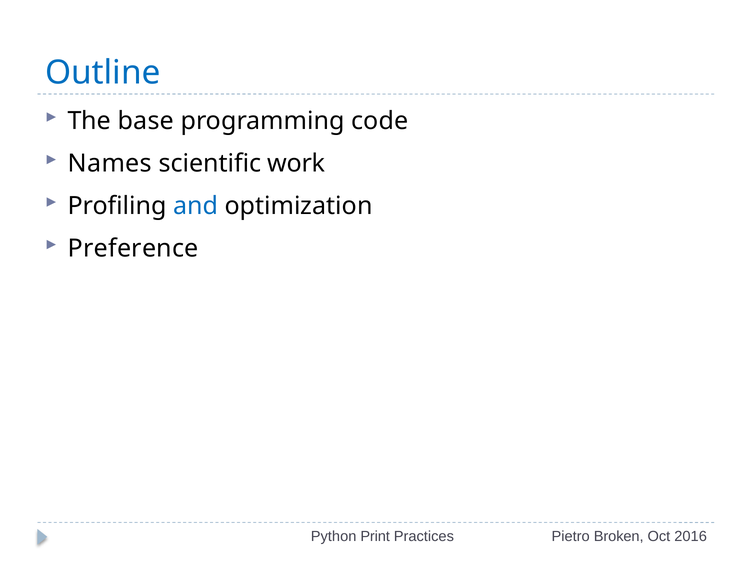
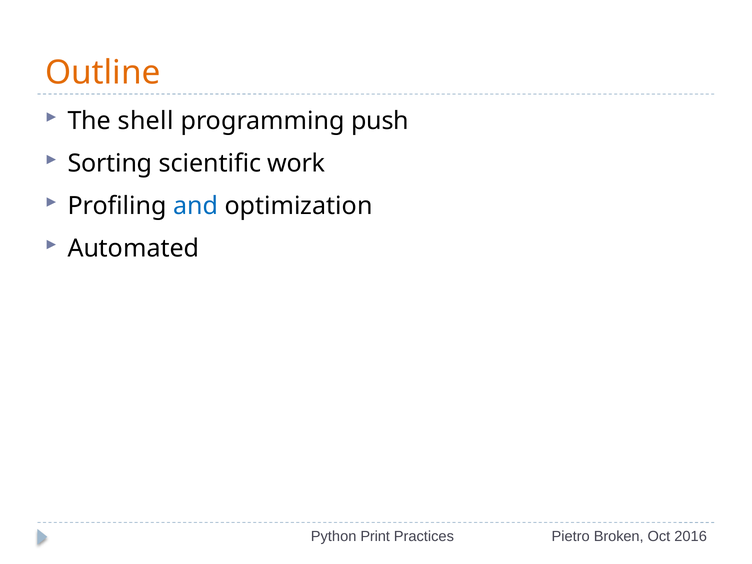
Outline colour: blue -> orange
base: base -> shell
code: code -> push
Names: Names -> Sorting
Preference: Preference -> Automated
